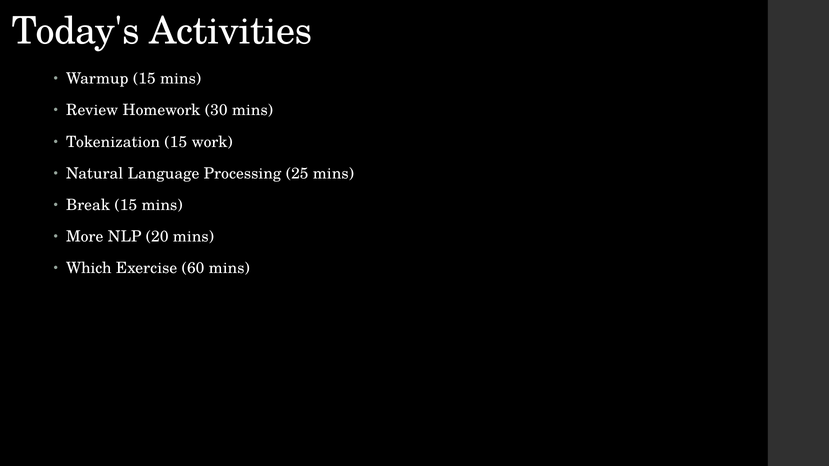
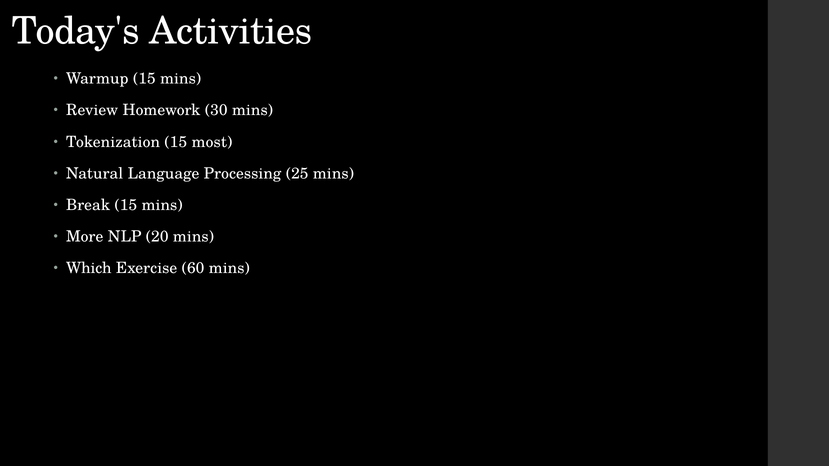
work: work -> most
